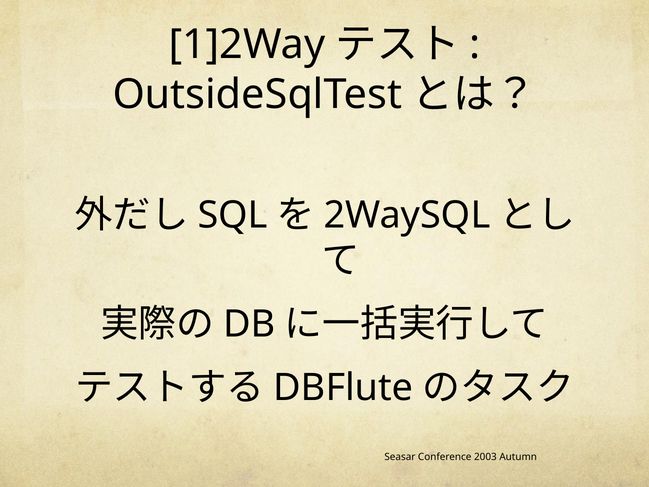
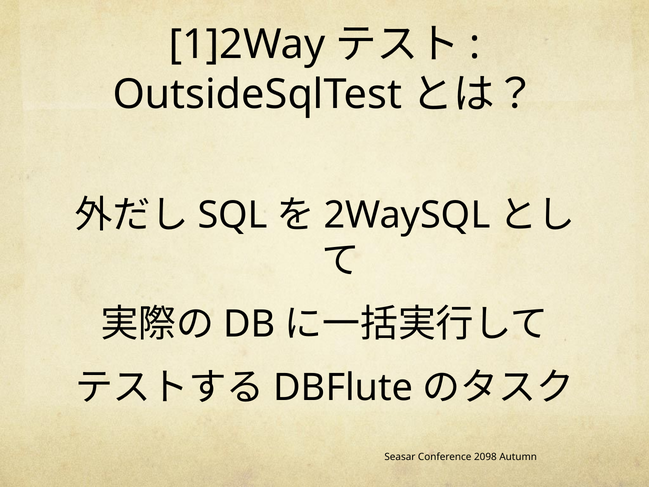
2003: 2003 -> 2098
